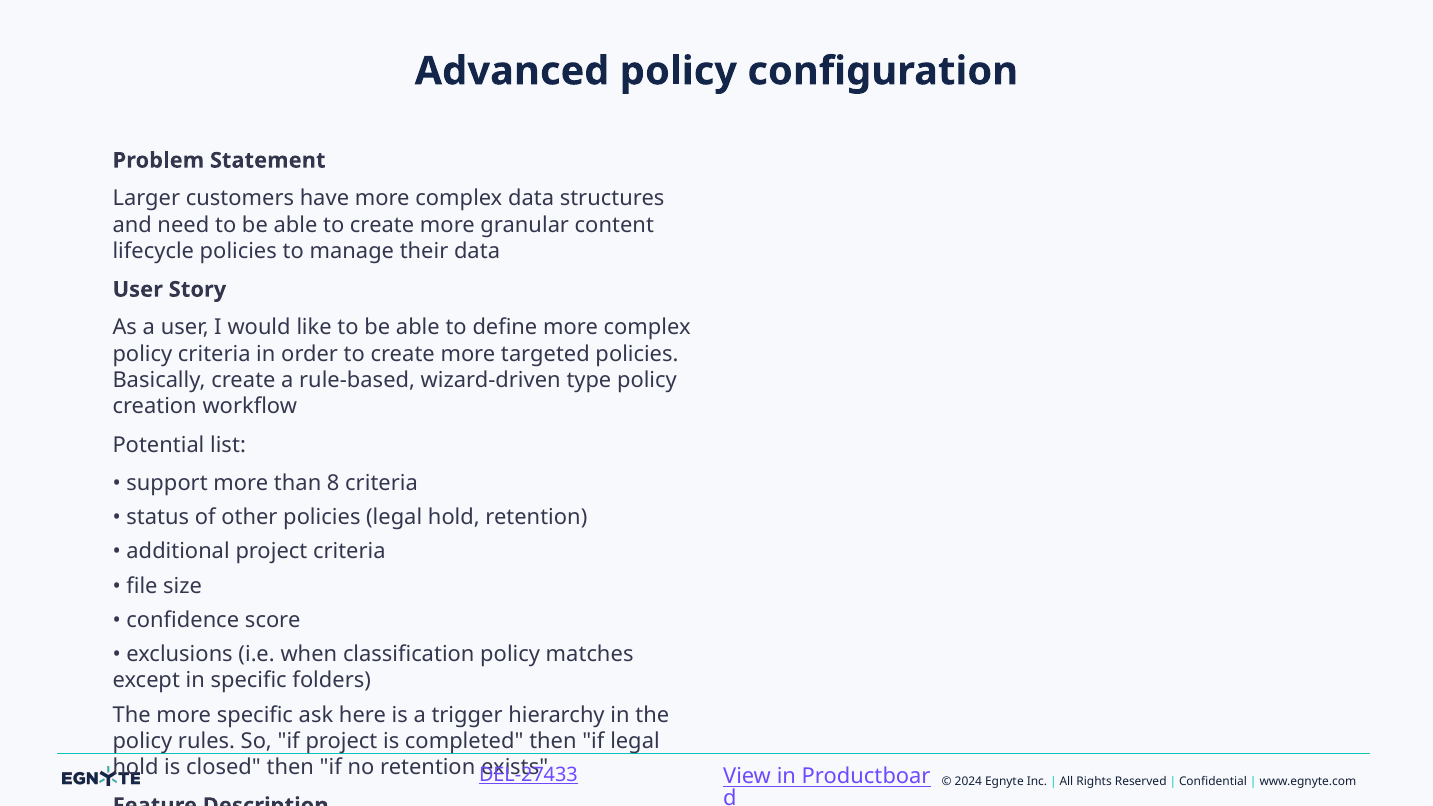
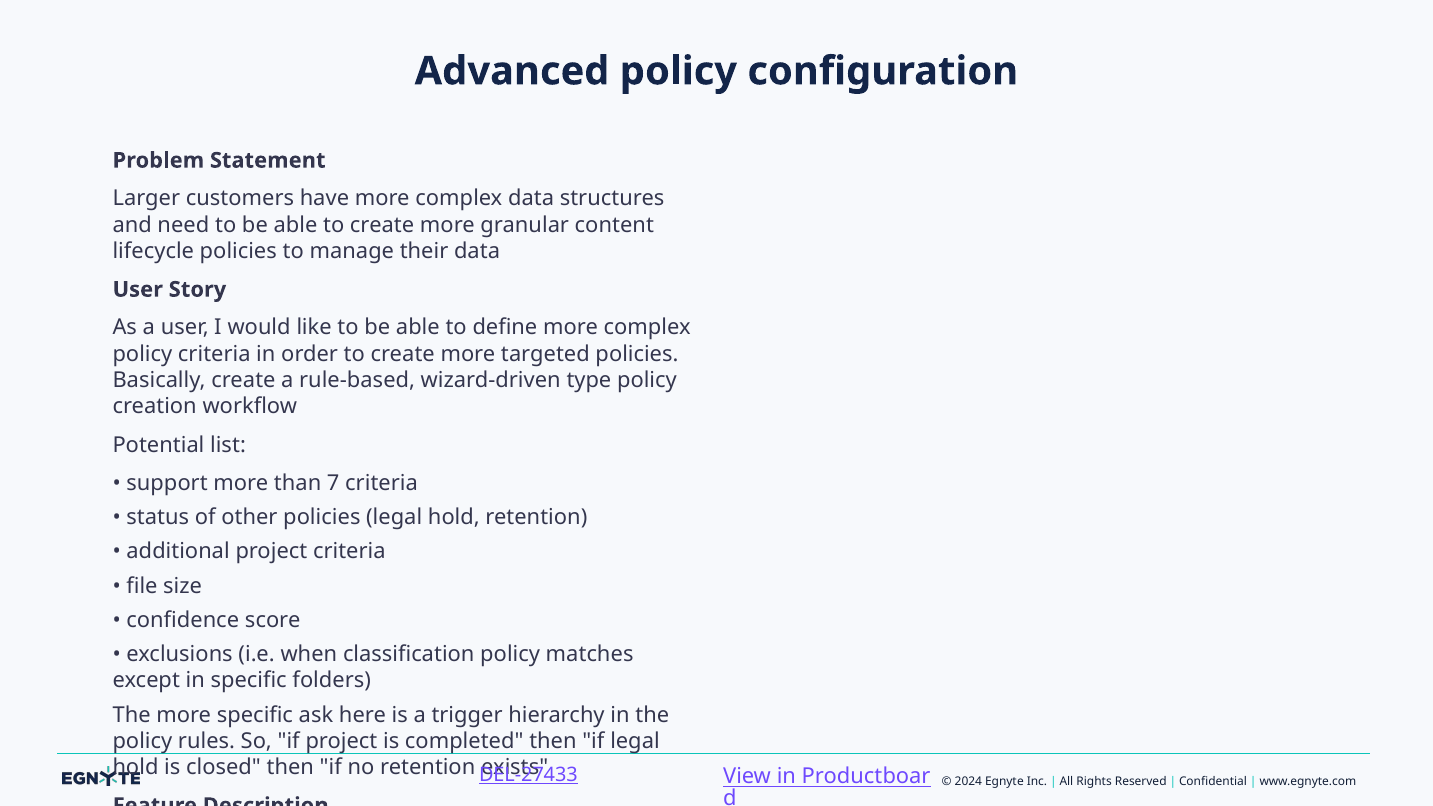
8: 8 -> 7
